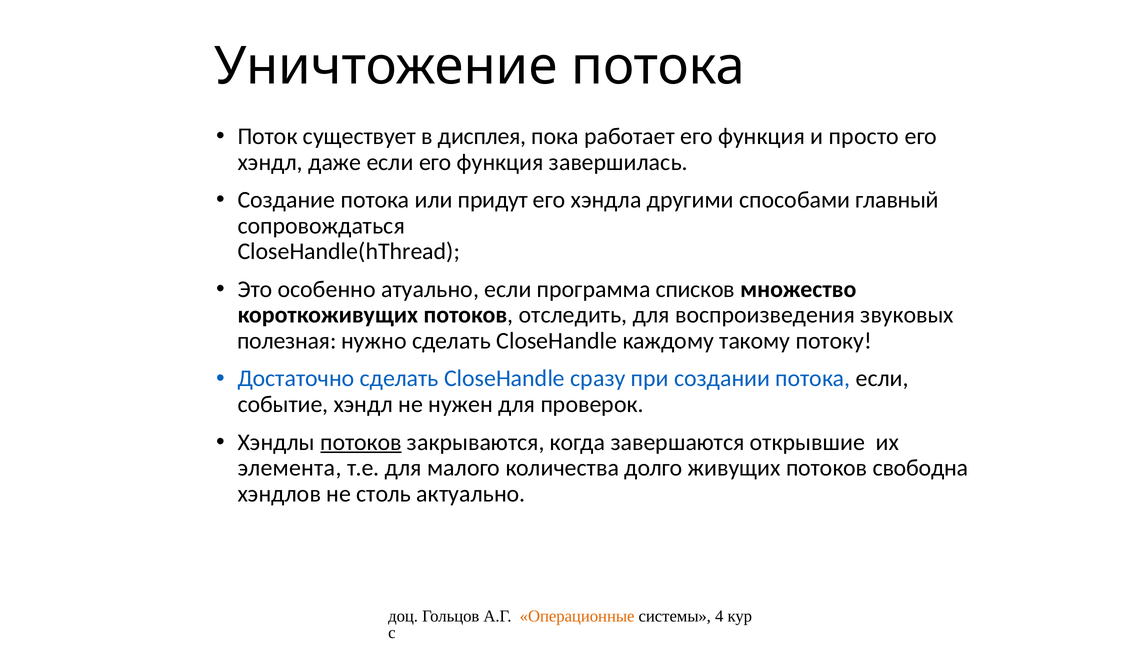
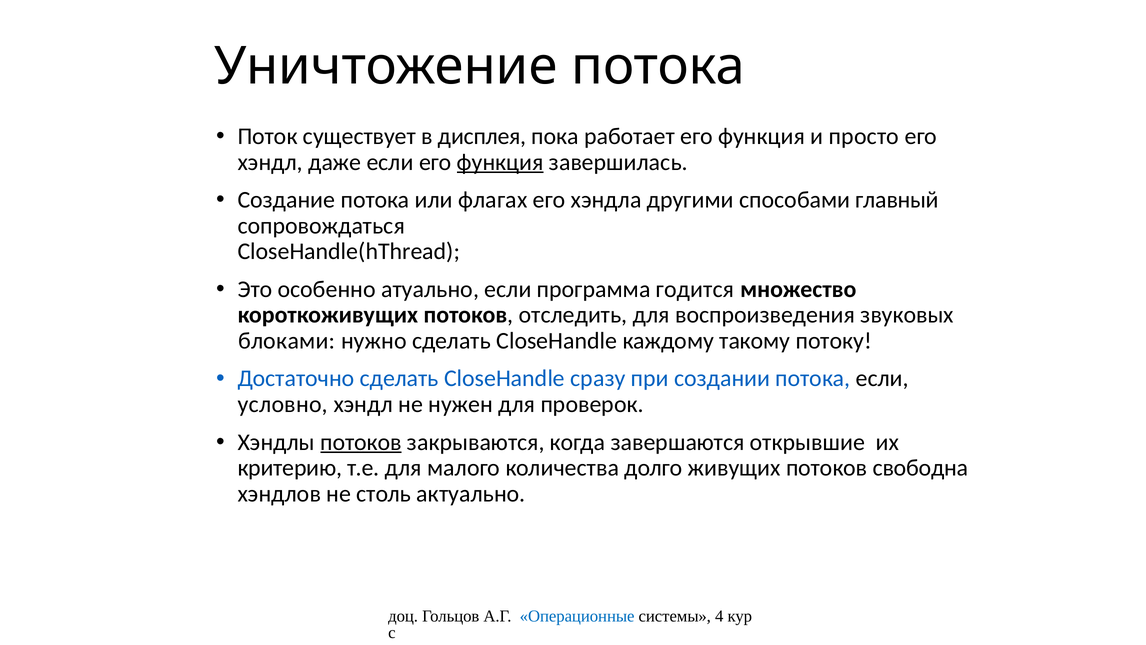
функция at (500, 162) underline: none -> present
придут: придут -> флагах
списков: списков -> годится
полезная: полезная -> блоками
событие: событие -> условно
элемента: элемента -> критерию
Операционные colour: orange -> blue
